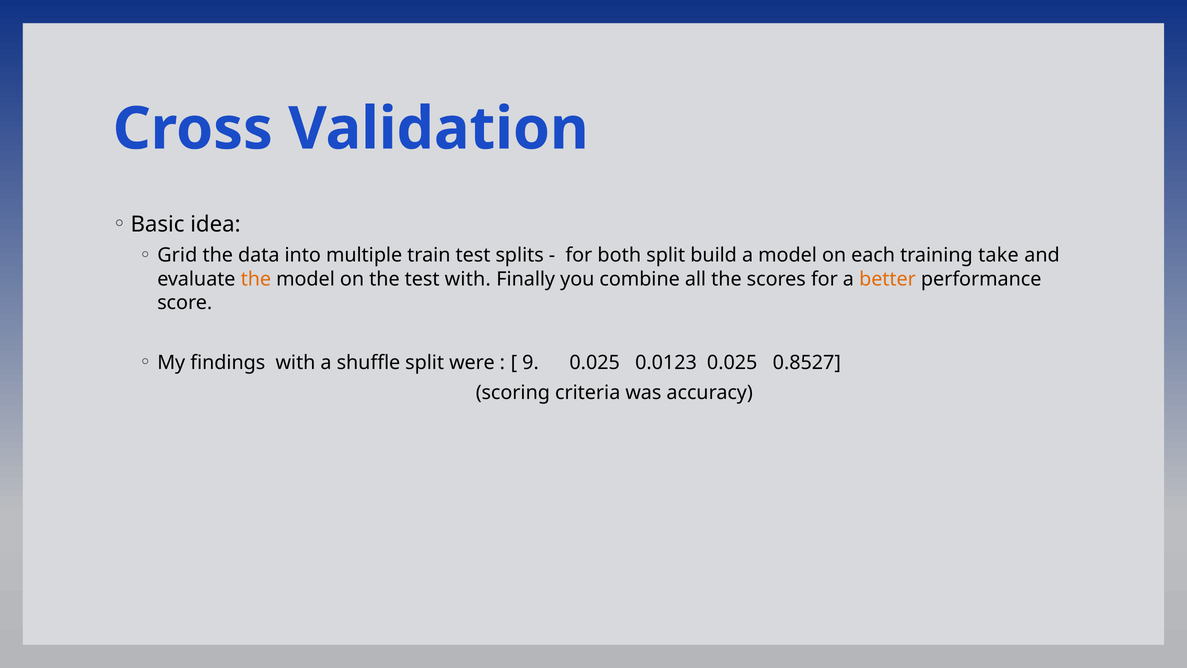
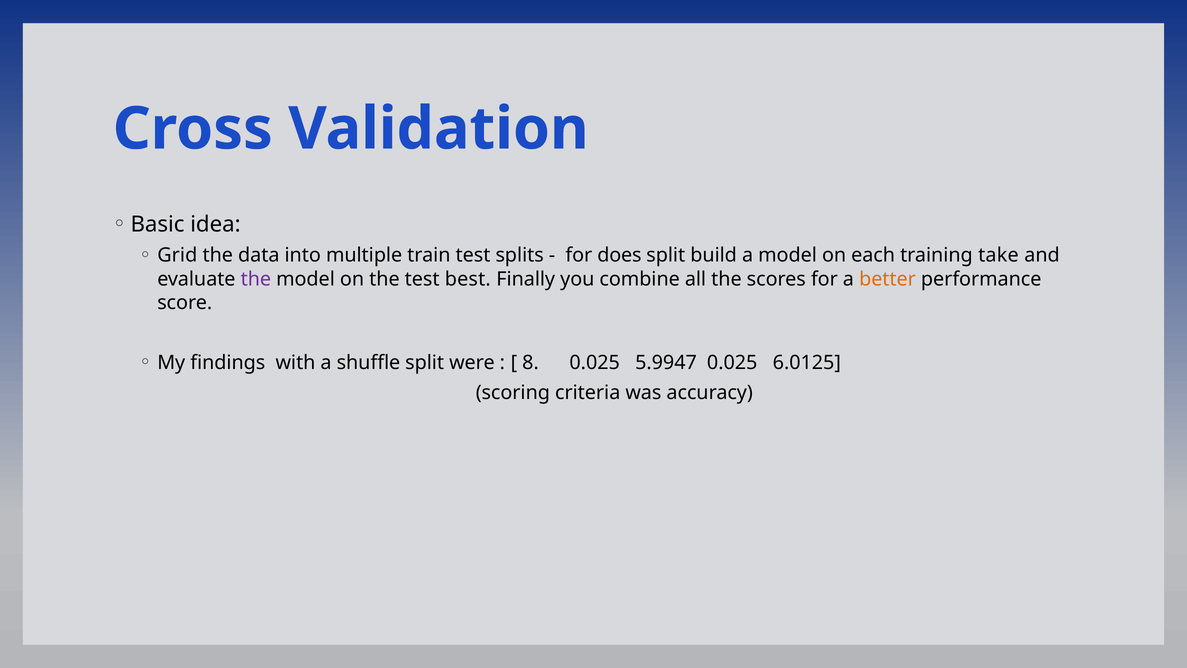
both: both -> does
the at (256, 279) colour: orange -> purple
test with: with -> best
9: 9 -> 8
0.0123: 0.0123 -> 5.9947
0.8527: 0.8527 -> 6.0125
